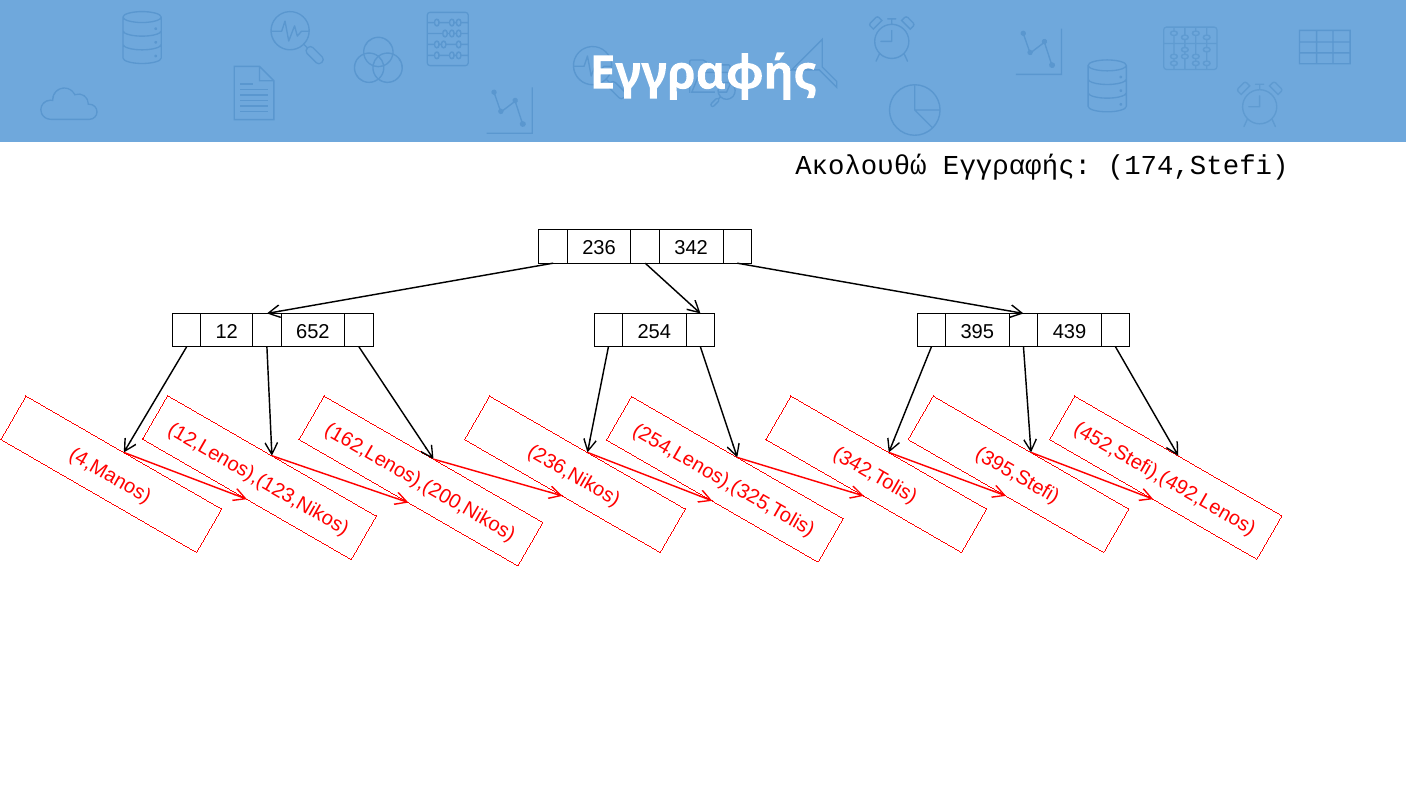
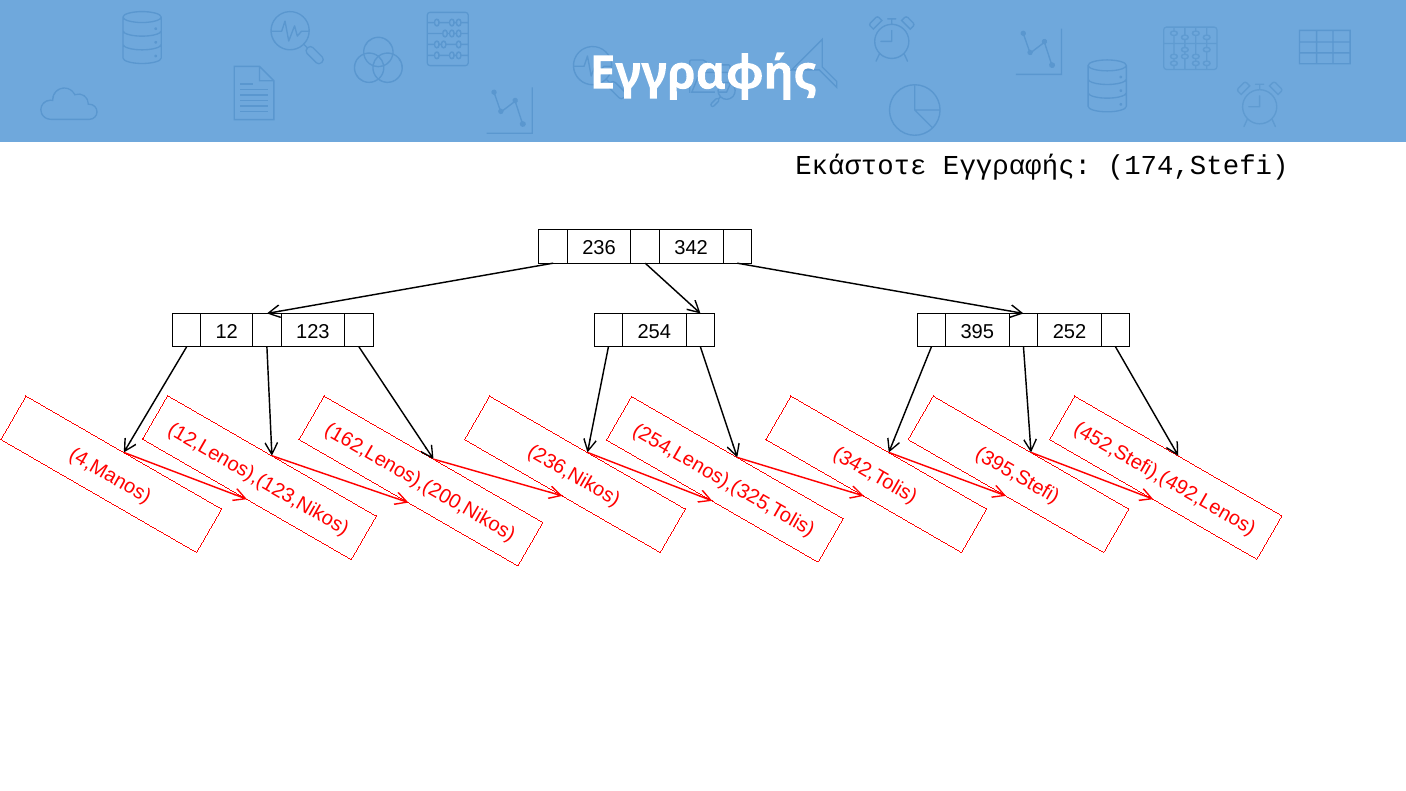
Ακολουθώ: Ακολουθώ -> Εκάστοτε
652: 652 -> 123
439: 439 -> 252
